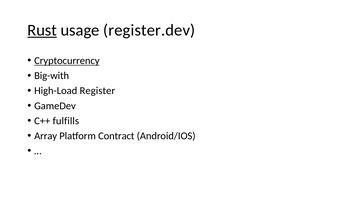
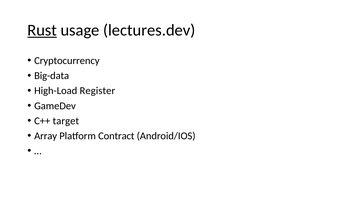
register.dev: register.dev -> lectures.dev
Cryptocurrency underline: present -> none
Big-with: Big-with -> Big-data
fulfills: fulfills -> target
